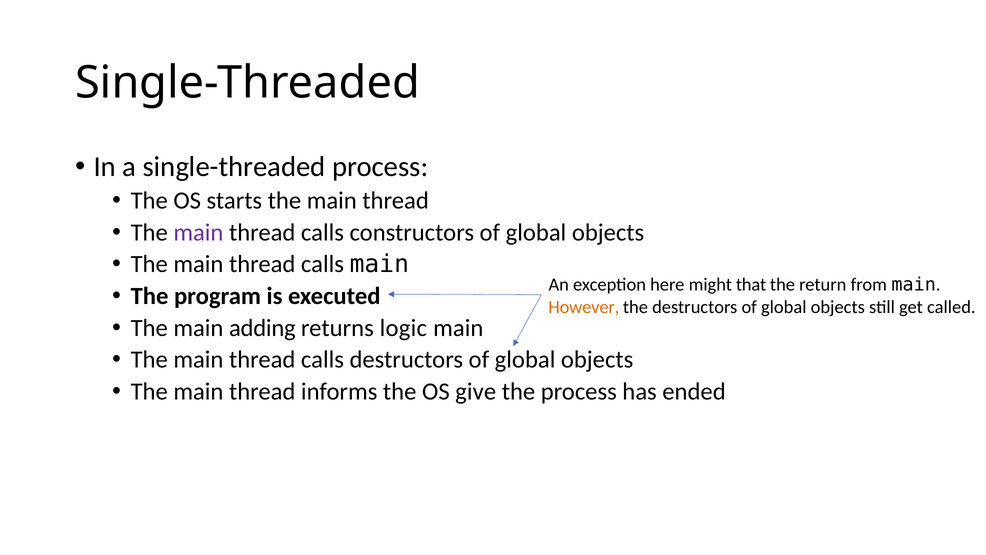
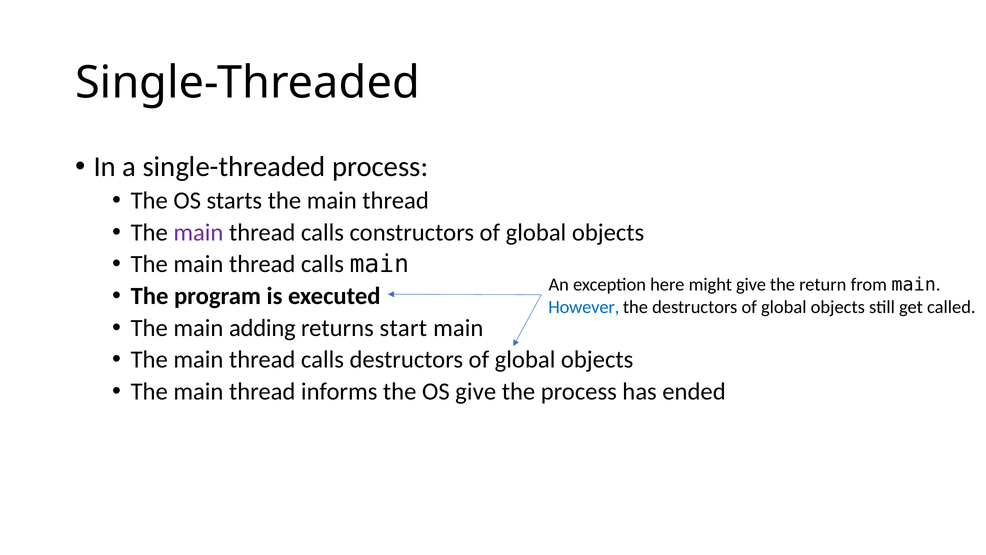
might that: that -> give
However colour: orange -> blue
logic: logic -> start
